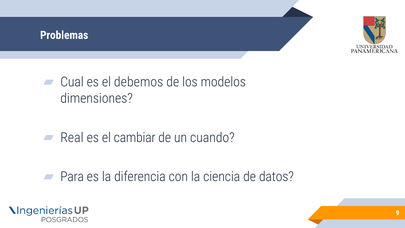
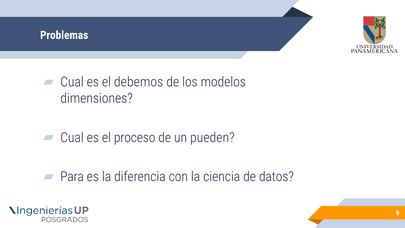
Real at (72, 137): Real -> Cual
cambiar: cambiar -> proceso
cuando: cuando -> pueden
